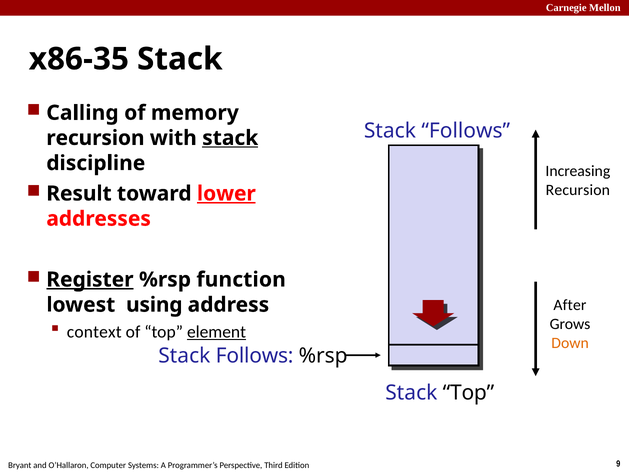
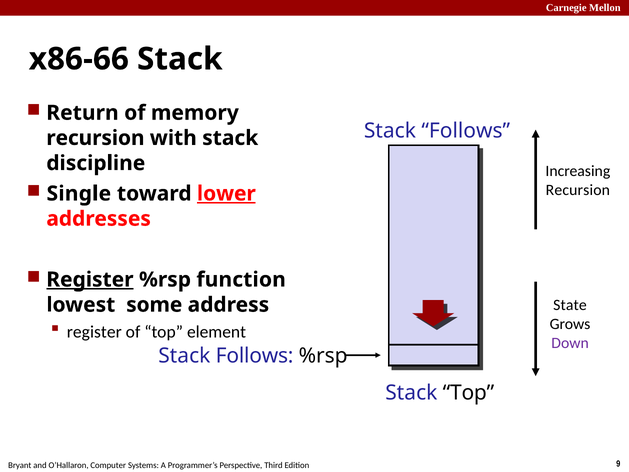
x86-35: x86-35 -> x86-66
Calling: Calling -> Return
stack at (230, 138) underline: present -> none
Result: Result -> Single
After: After -> State
using: using -> some
context at (94, 332): context -> register
element underline: present -> none
Down colour: orange -> purple
